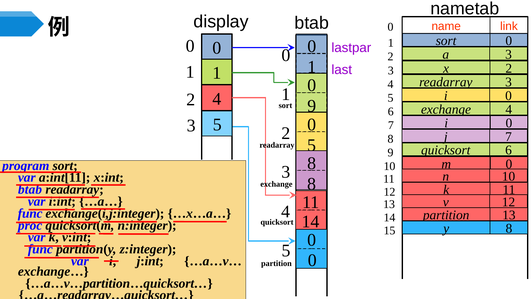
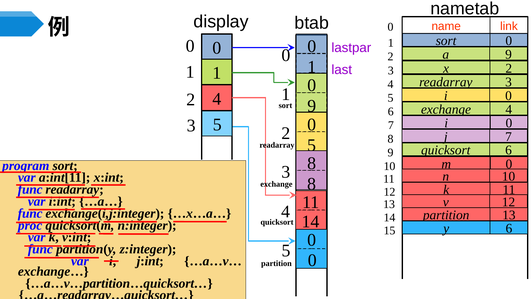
2 3: 3 -> 9
btab at (30, 189): btab -> func
15 8: 8 -> 6
